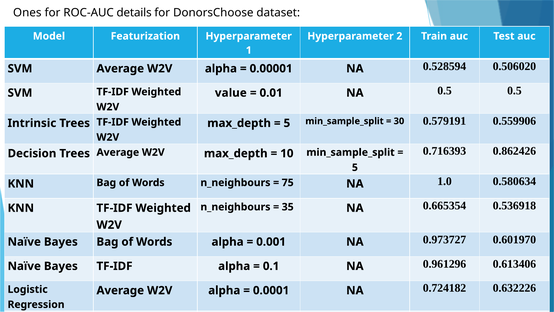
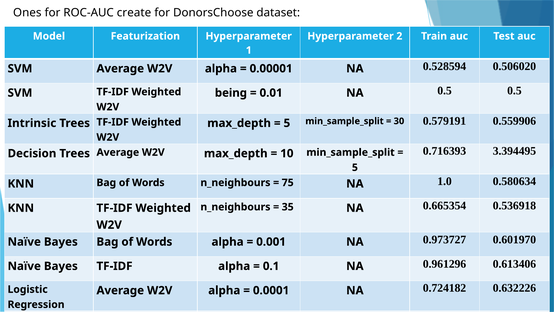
details: details -> create
value: value -> being
0.862426: 0.862426 -> 3.394495
